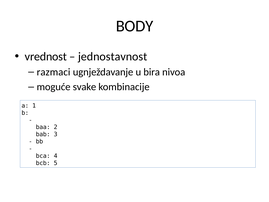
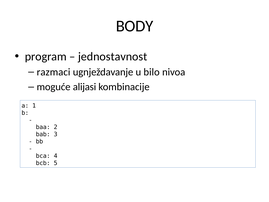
vrednost: vrednost -> program
bira: bira -> bilo
svake: svake -> alijasi
